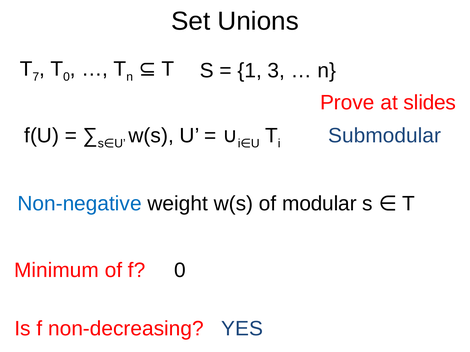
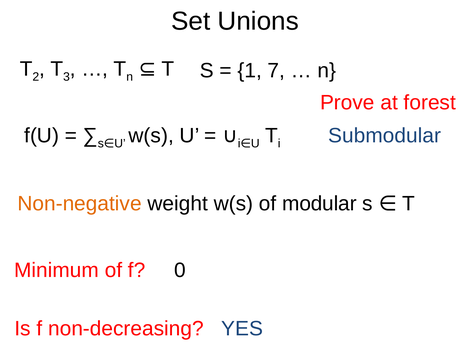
7: 7 -> 2
T 0: 0 -> 3
3: 3 -> 7
slides: slides -> forest
Non-negative colour: blue -> orange
